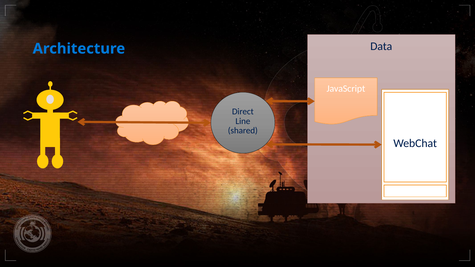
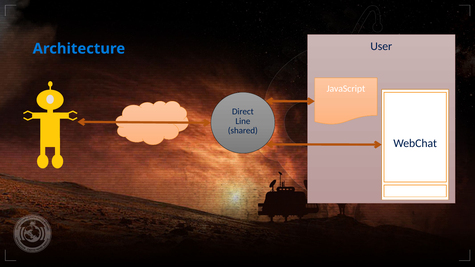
Data: Data -> User
